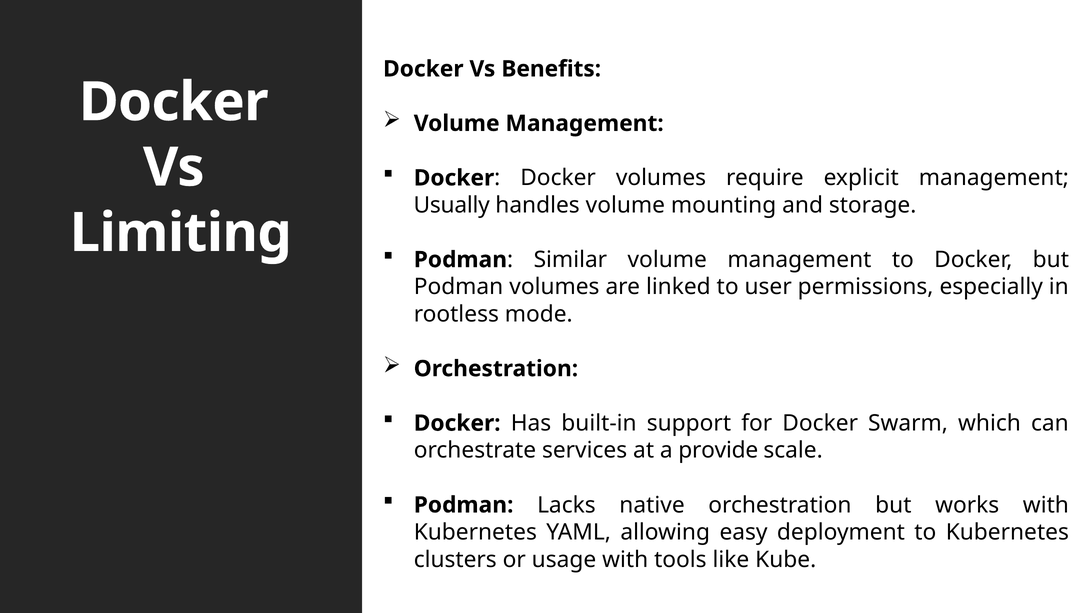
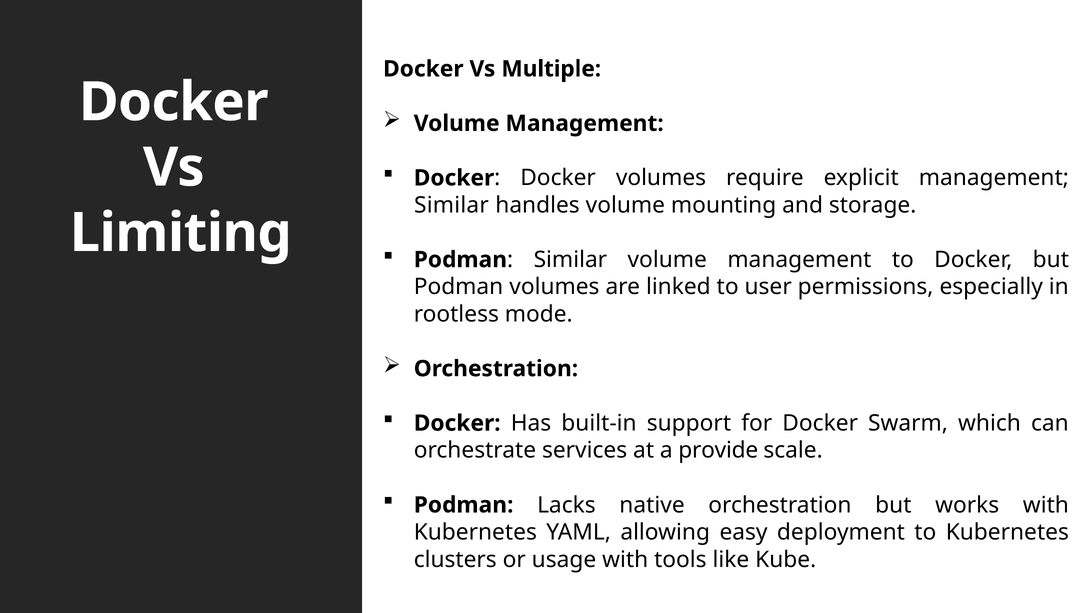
Benefits: Benefits -> Multiple
Usually at (452, 205): Usually -> Similar
